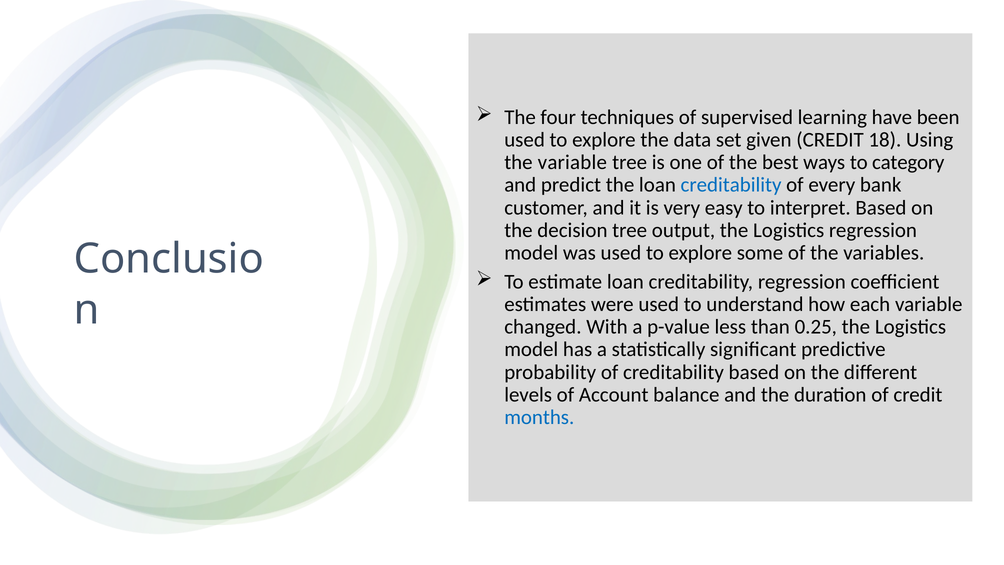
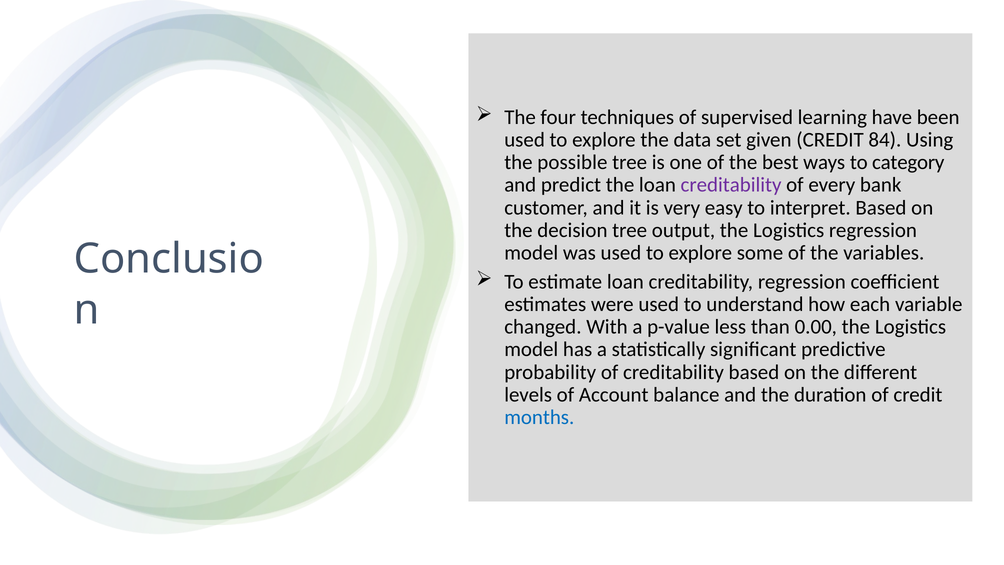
18: 18 -> 84
the variable: variable -> possible
creditability at (731, 185) colour: blue -> purple
0.25: 0.25 -> 0.00
